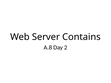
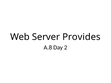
Contains: Contains -> Provides
